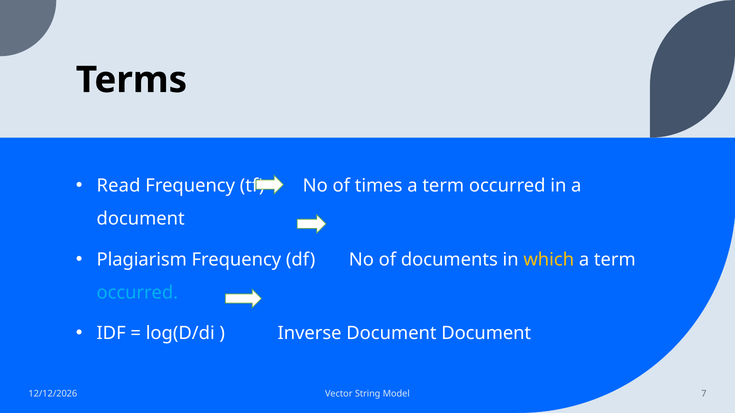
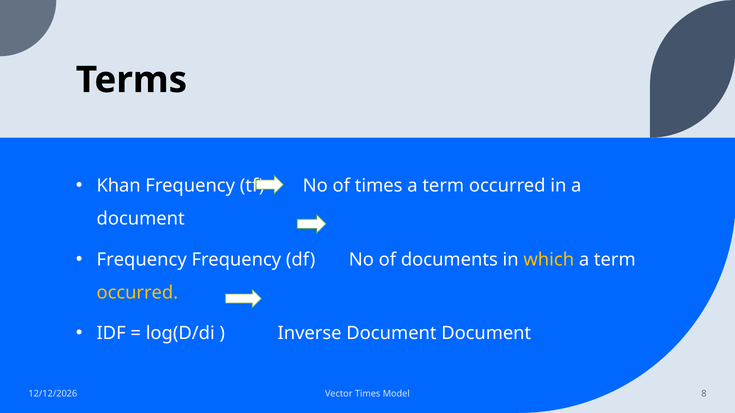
Read: Read -> Khan
Plagiarism at (142, 260): Plagiarism -> Frequency
occurred at (137, 293) colour: light blue -> yellow
Vector String: String -> Times
7: 7 -> 8
